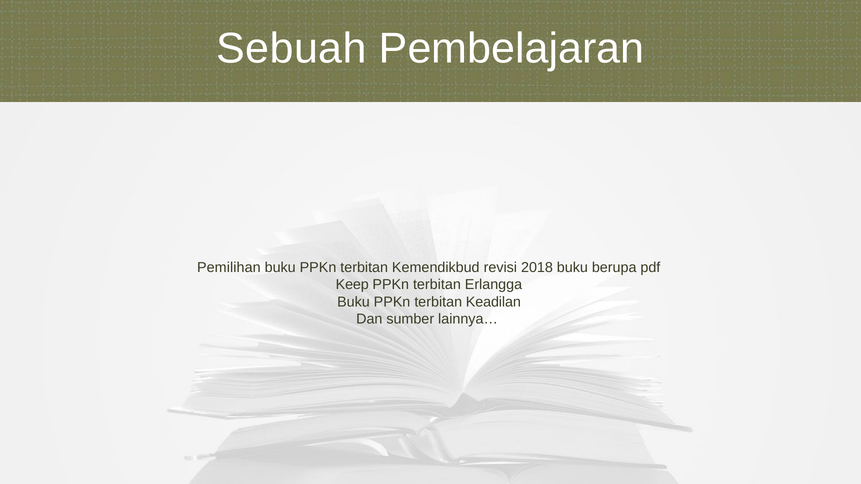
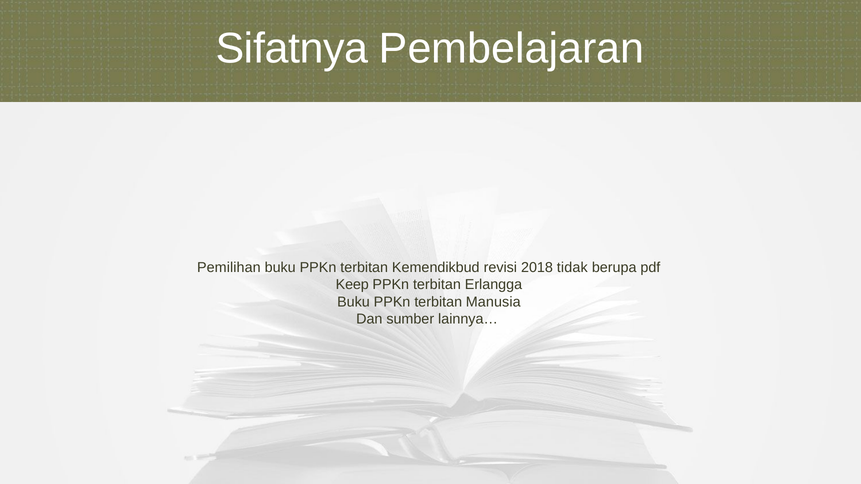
Sebuah: Sebuah -> Sifatnya
2018 buku: buku -> tidak
Keadilan: Keadilan -> Manusia
